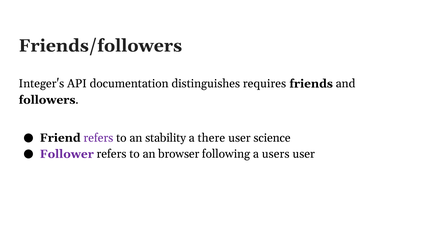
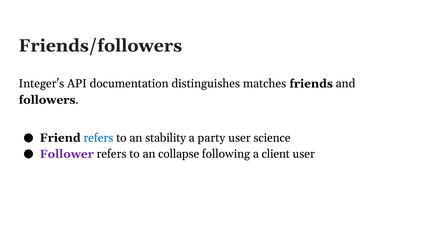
requires: requires -> matches
refers at (98, 138) colour: purple -> blue
there: there -> party
browser: browser -> collapse
users: users -> client
